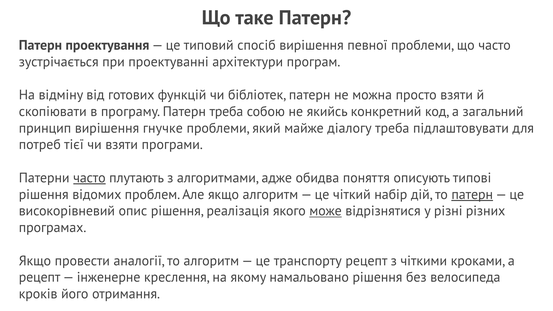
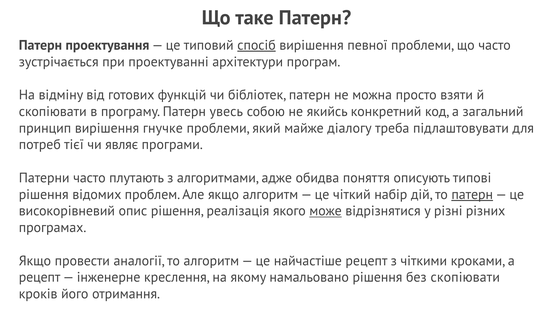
спосіб underline: none -> present
Патерн треба: треба -> увесь
чи взяти: взяти -> являє
часто at (89, 178) underline: present -> none
транспорту: транспорту -> найчастіше
без велосипеда: велосипеда -> скопіювати
